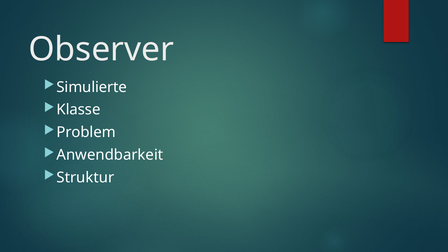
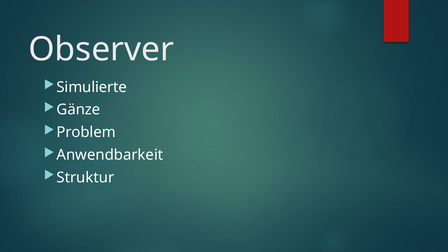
Klasse: Klasse -> Gänze
